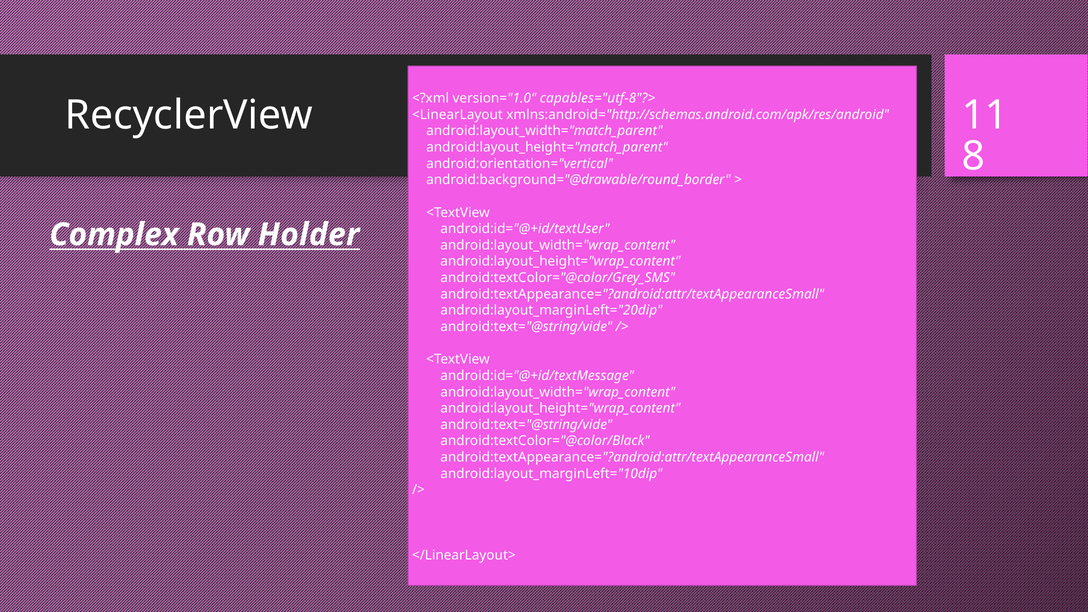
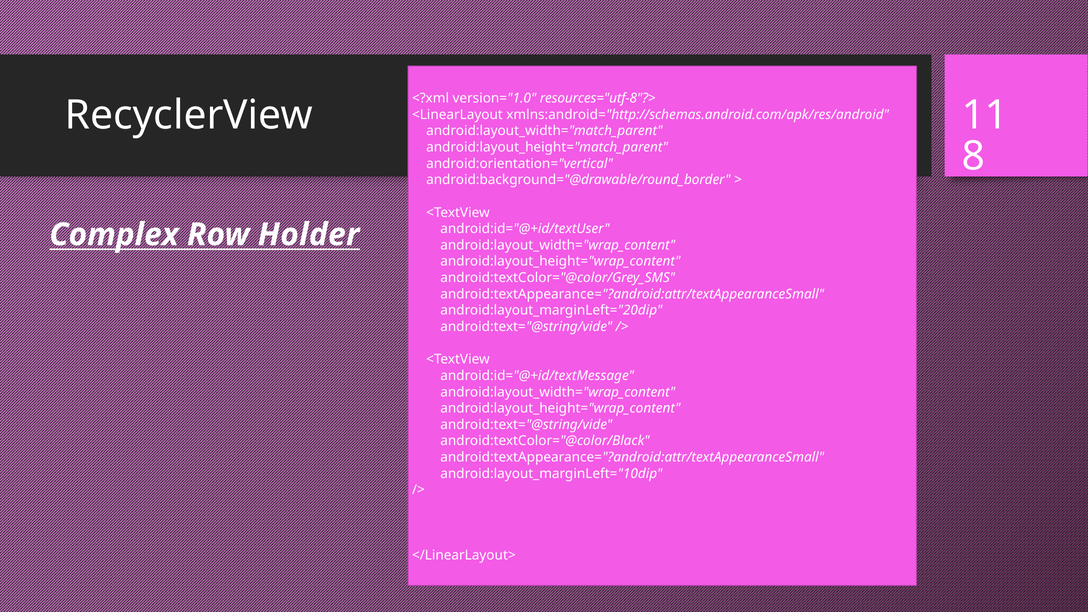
capables="utf-8"?>: capables="utf-8"?> -> resources="utf-8"?>
